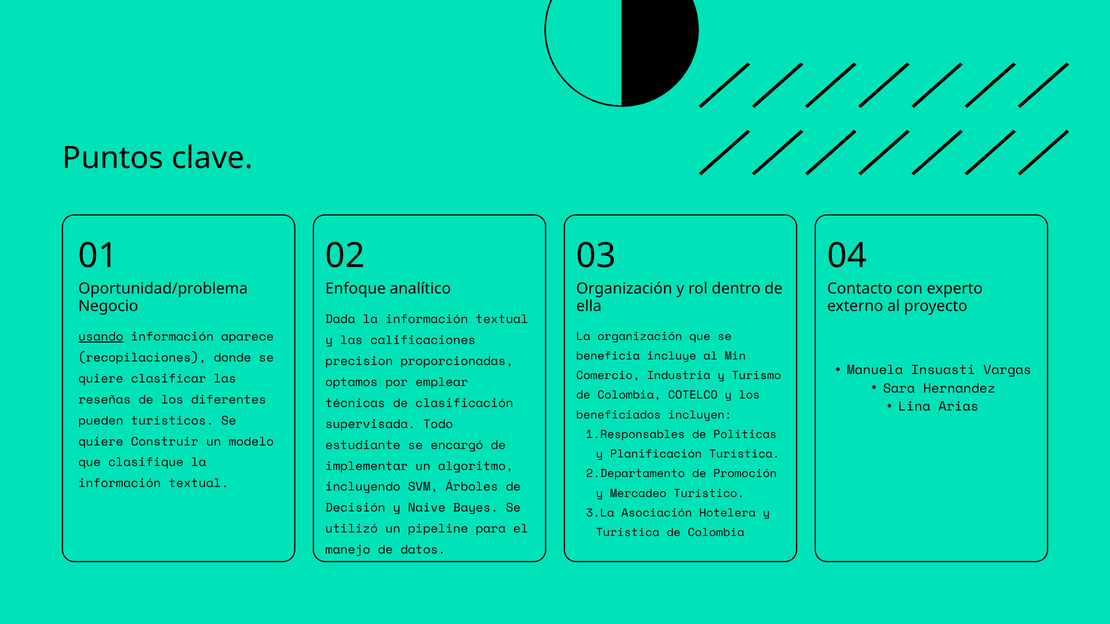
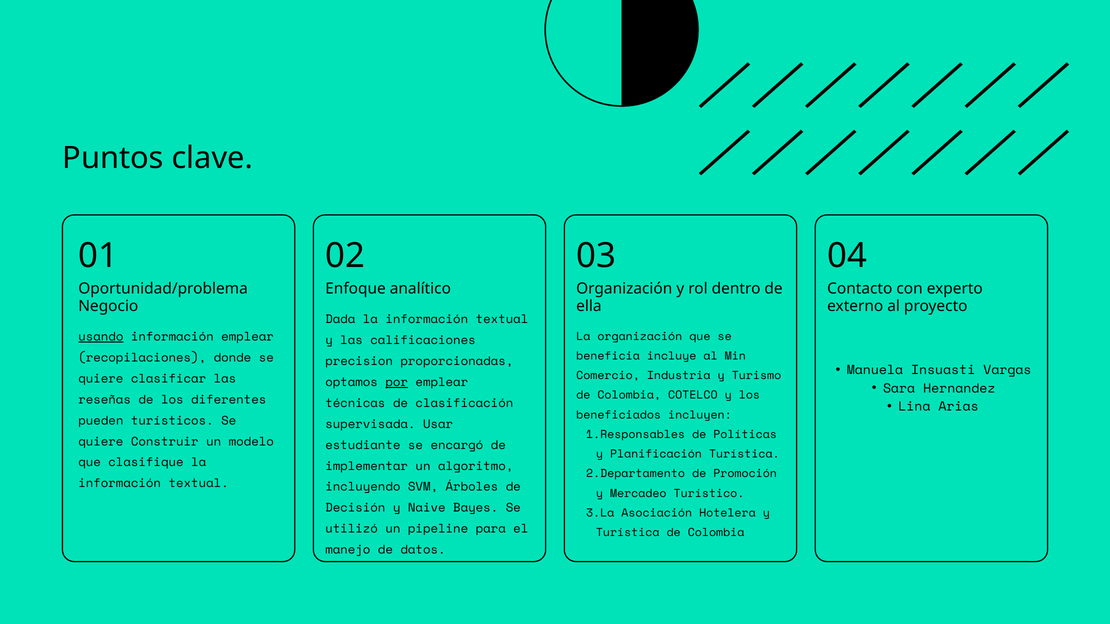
información aparece: aparece -> emplear
por underline: none -> present
Todo: Todo -> Usar
